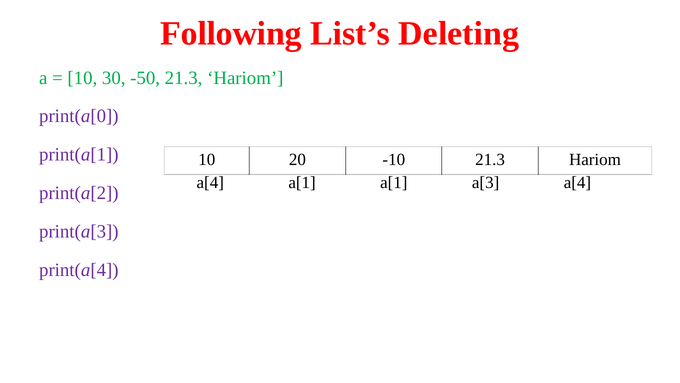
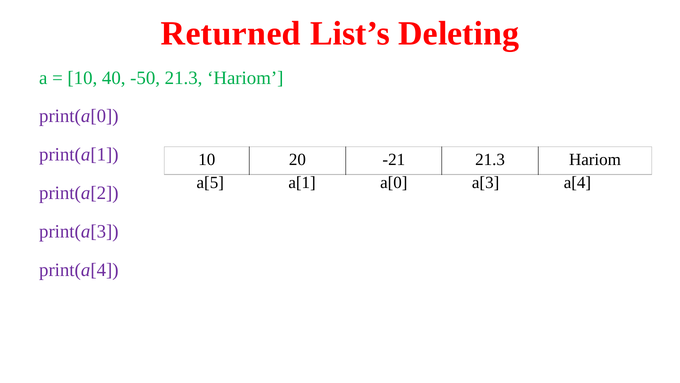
Following: Following -> Returned
30: 30 -> 40
-10: -10 -> -21
a[4 at (210, 182): a[4 -> a[5
a[1 a[1: a[1 -> a[0
